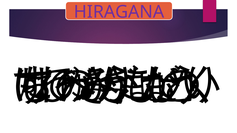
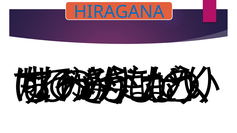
HIRAGANA colour: purple -> blue
